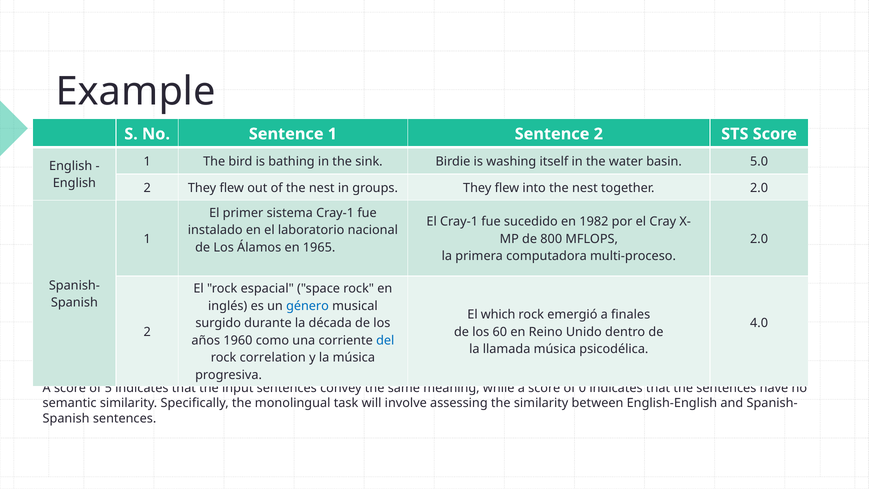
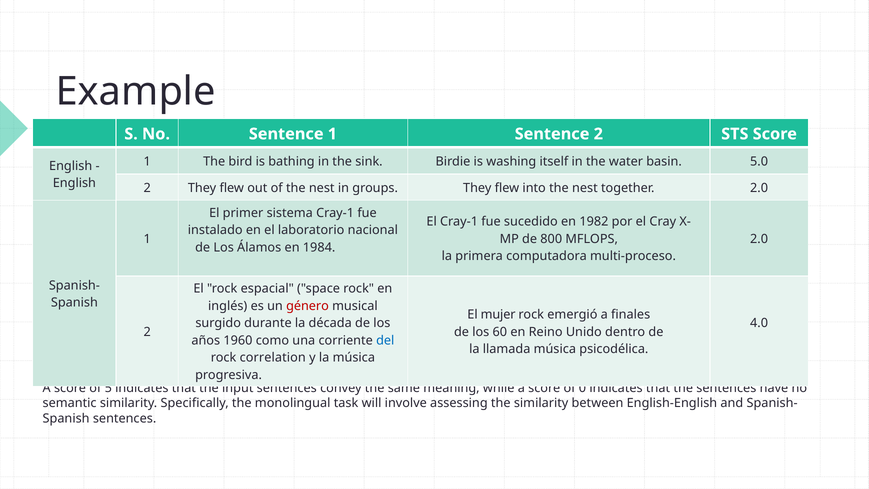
1965: 1965 -> 1984
género colour: blue -> red
which: which -> mujer
